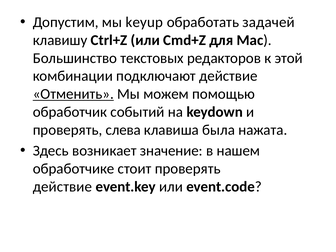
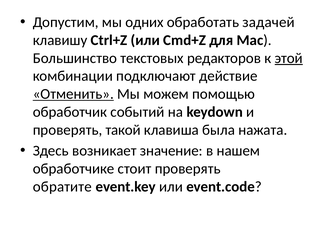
keyup: keyup -> одних
этой underline: none -> present
слева: слева -> такой
действие at (62, 187): действие -> обратите
